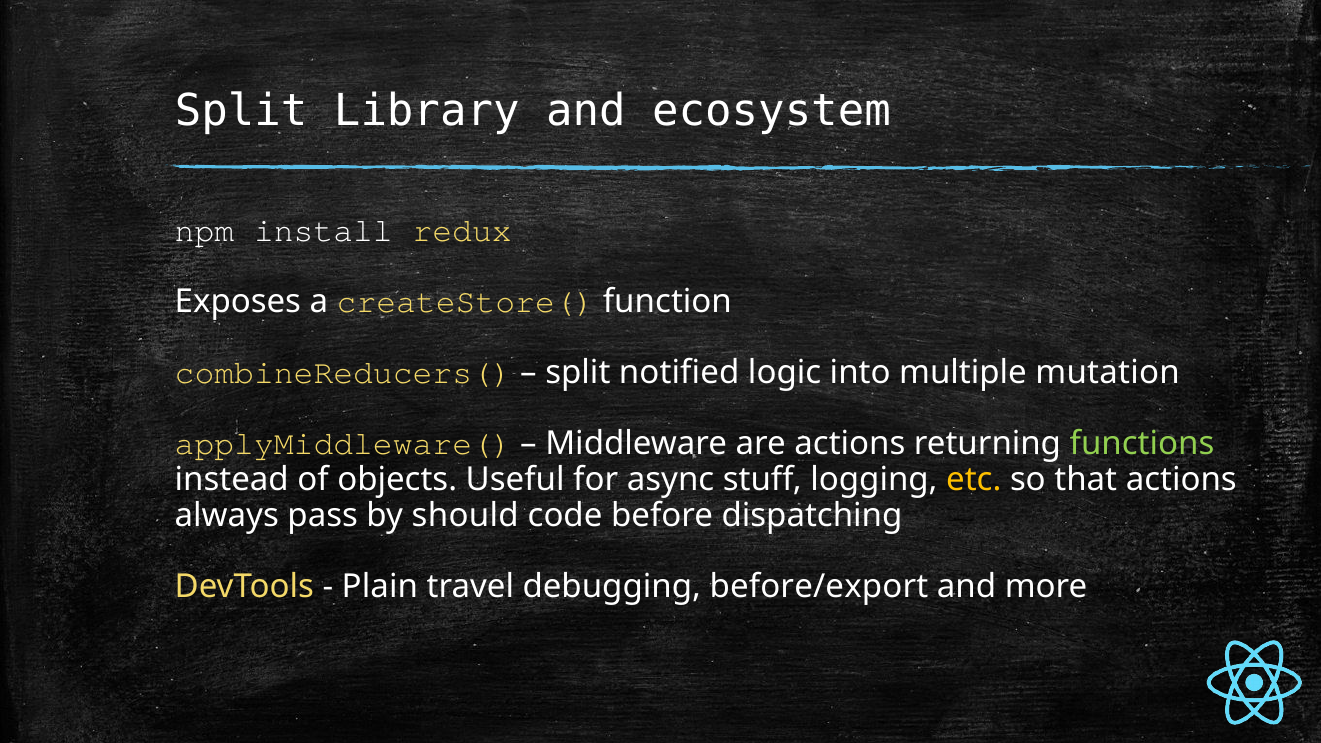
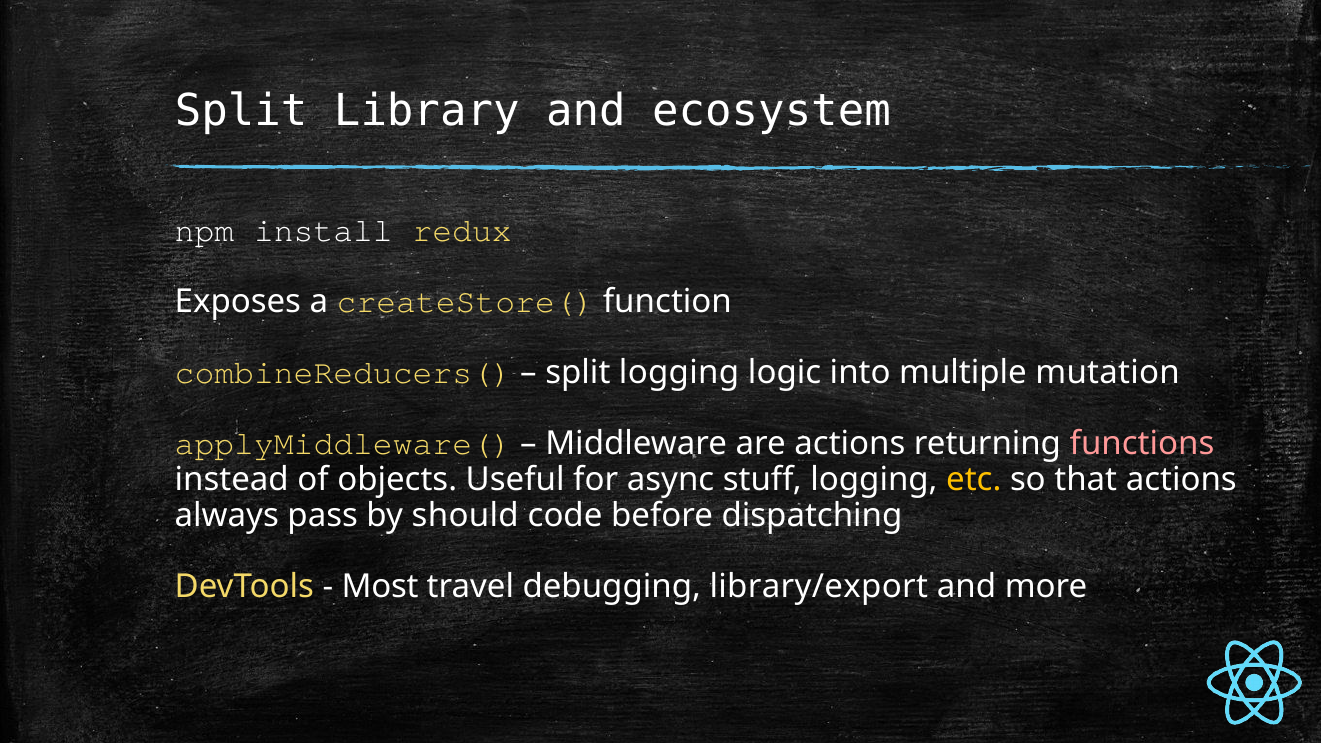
split notified: notified -> logging
functions colour: light green -> pink
Plain: Plain -> Most
before/export: before/export -> library/export
